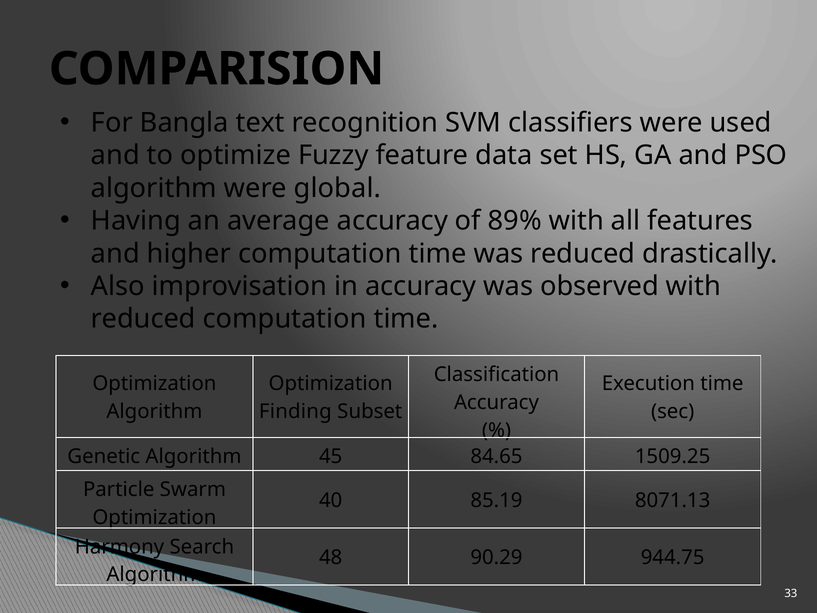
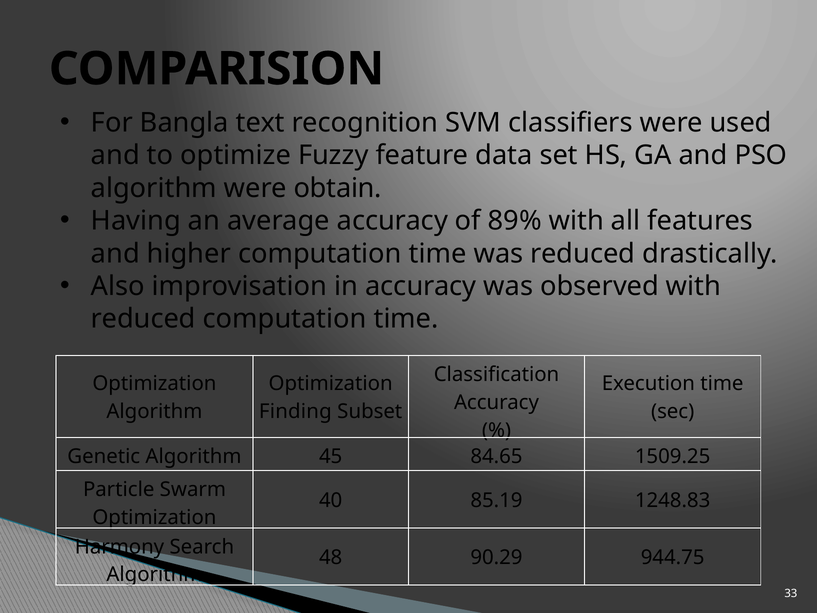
global: global -> obtain
8071.13: 8071.13 -> 1248.83
